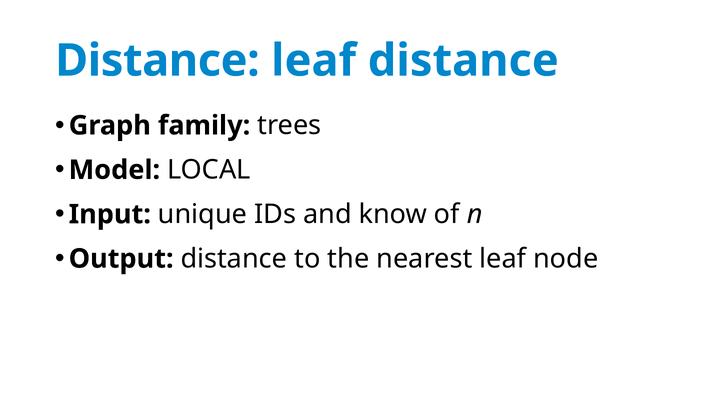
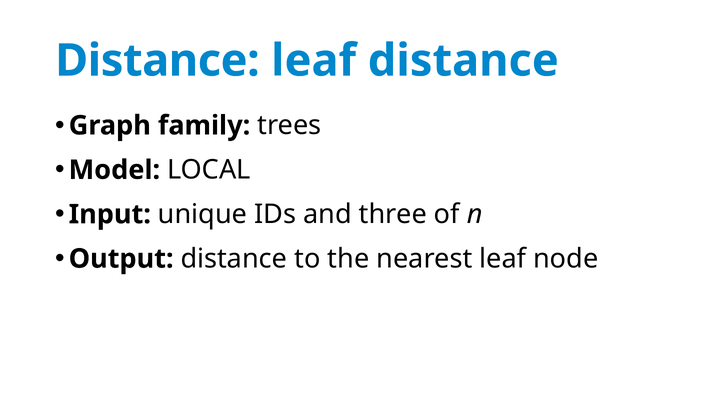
know: know -> three
